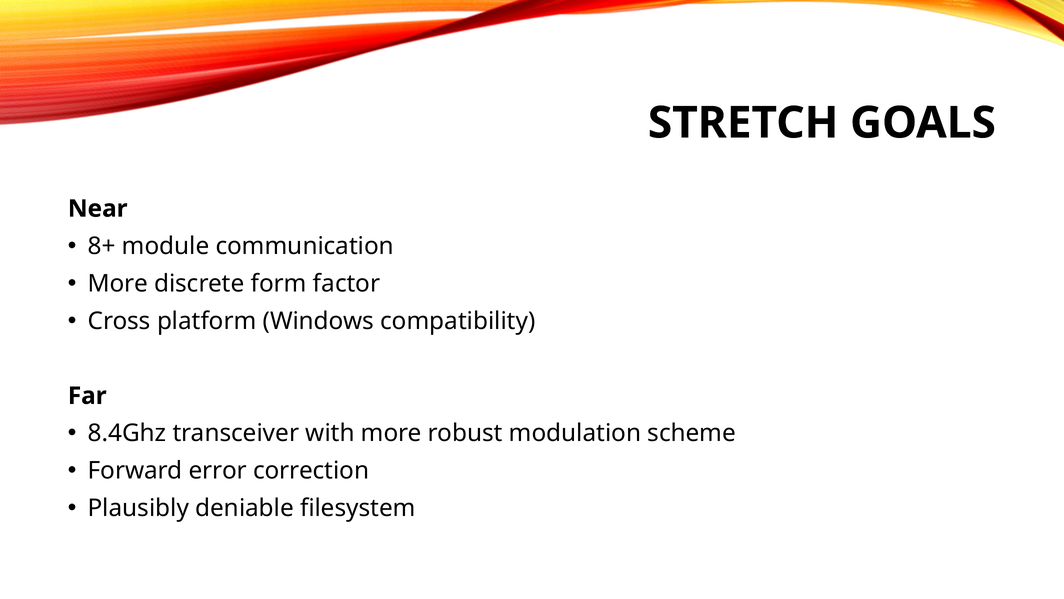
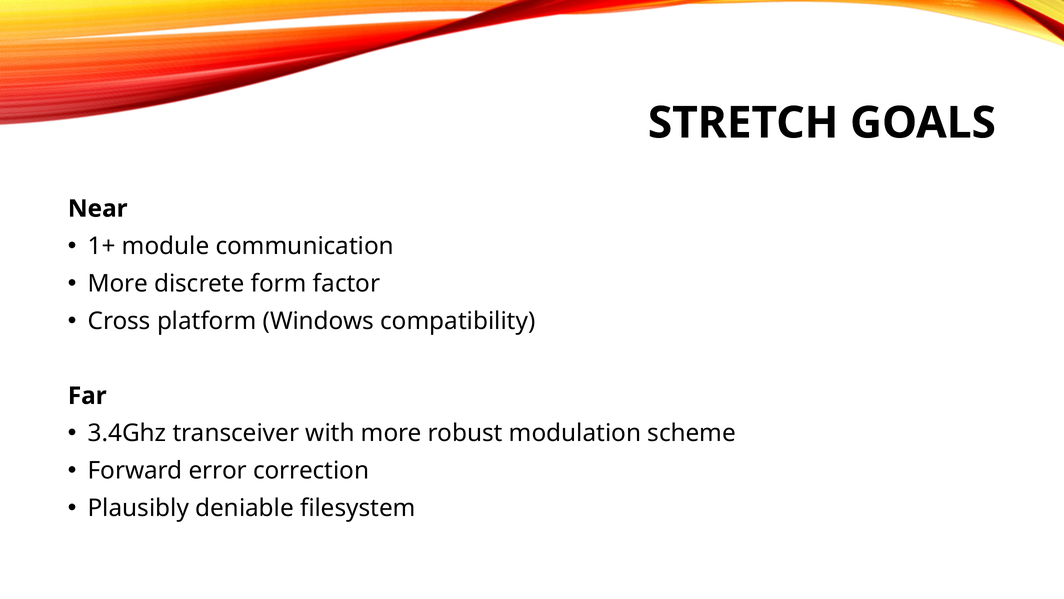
8+: 8+ -> 1+
8.4Ghz: 8.4Ghz -> 3.4Ghz
